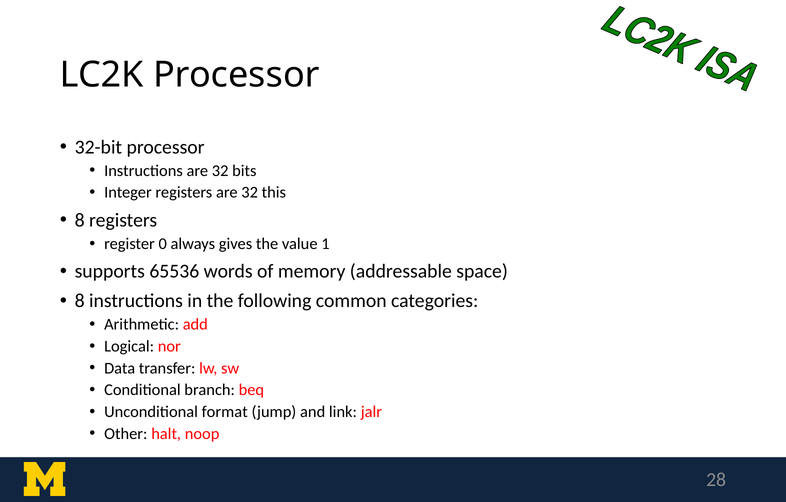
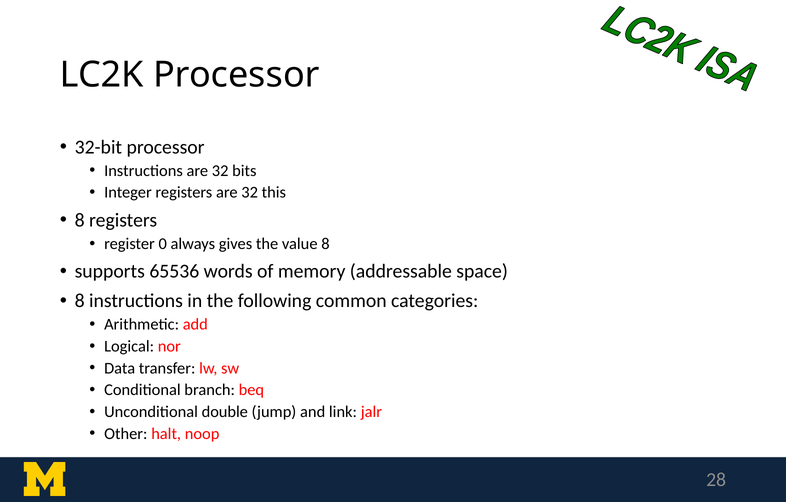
value 1: 1 -> 8
format: format -> double
